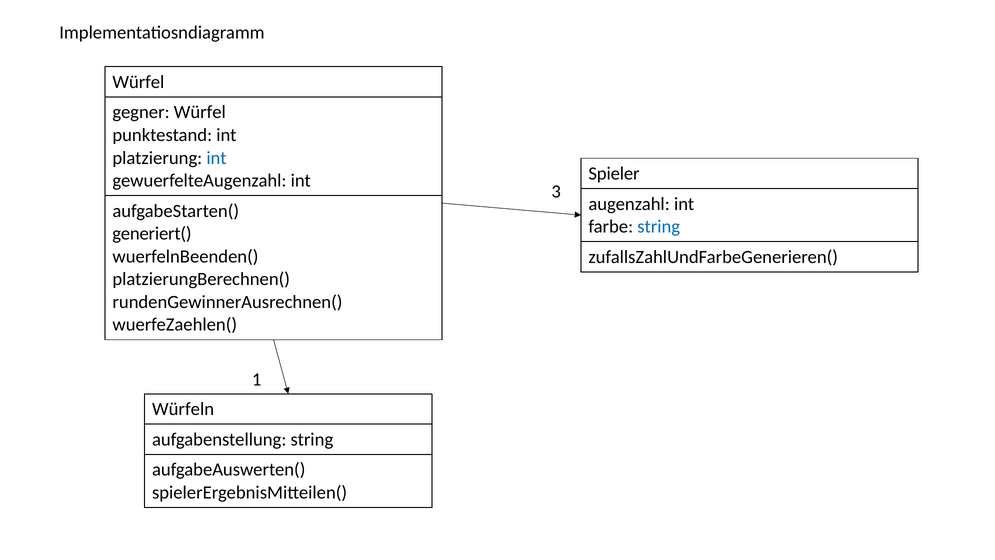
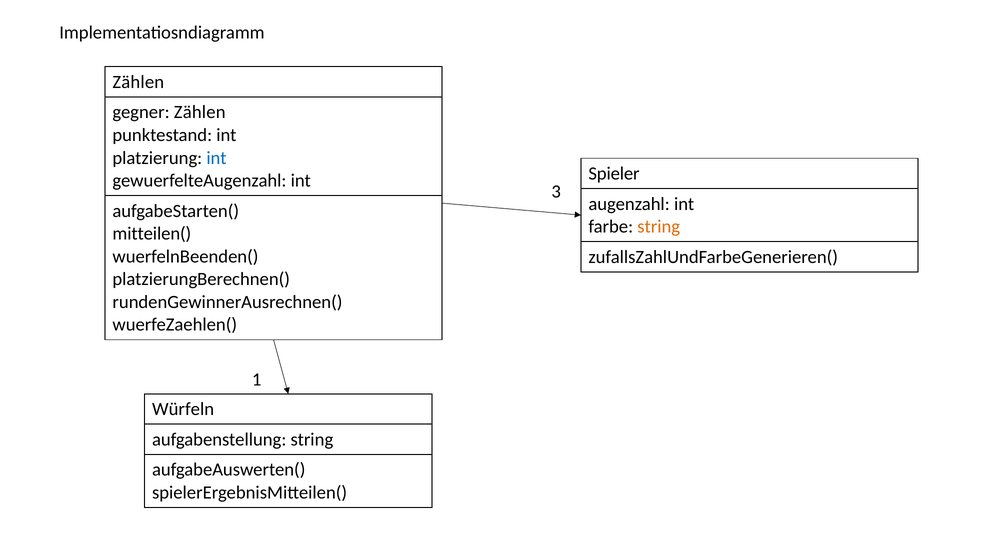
Würfel at (138, 82): Würfel -> Zählen
gegner Würfel: Würfel -> Zählen
string at (659, 227) colour: blue -> orange
generiert(: generiert( -> mitteilen(
